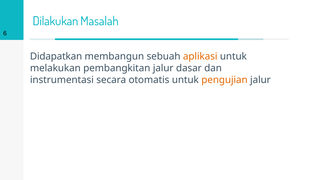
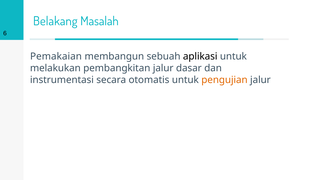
Dilakukan: Dilakukan -> Belakang
Didapatkan: Didapatkan -> Pemakaian
aplikasi colour: orange -> black
